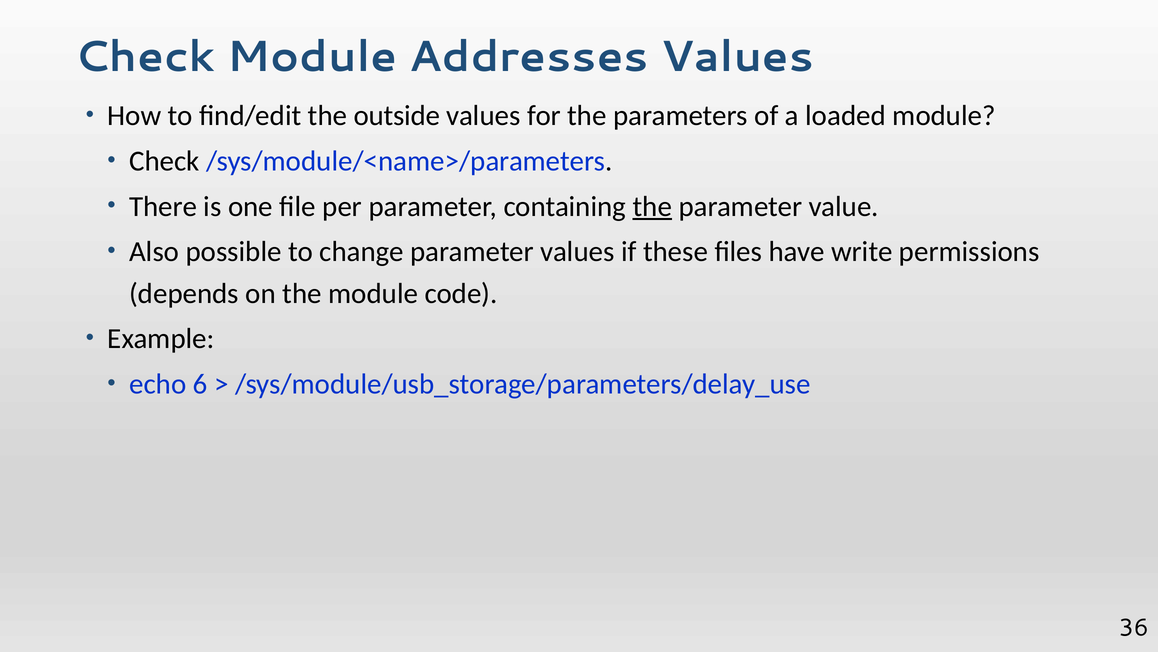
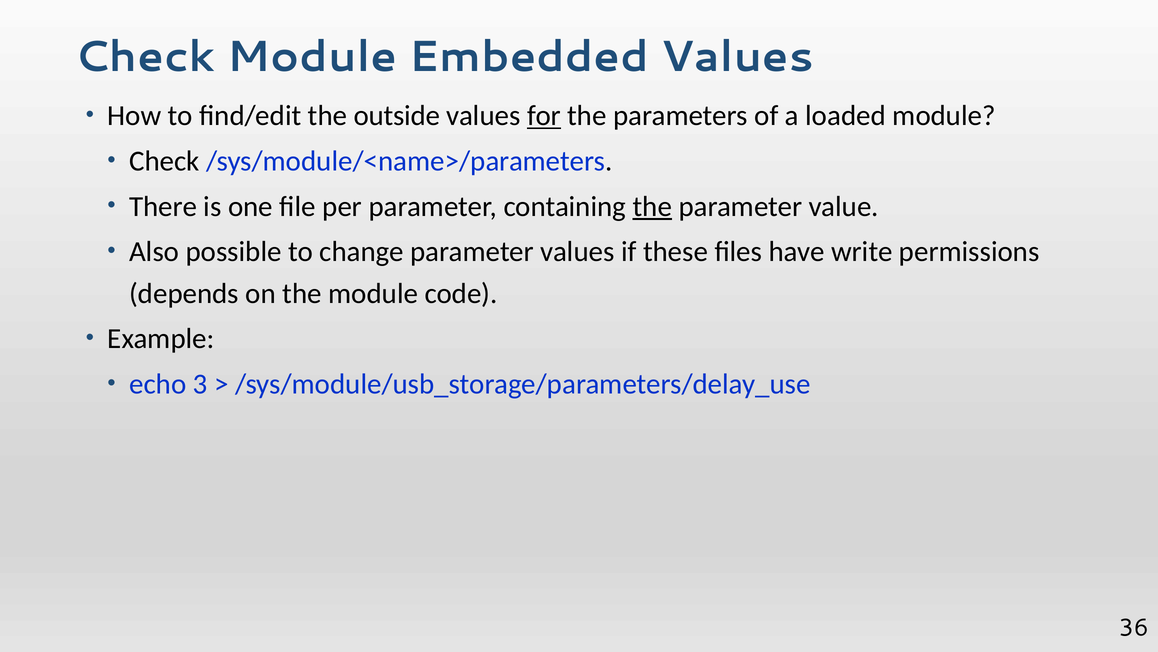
Addresses: Addresses -> Embedded
for underline: none -> present
6: 6 -> 3
